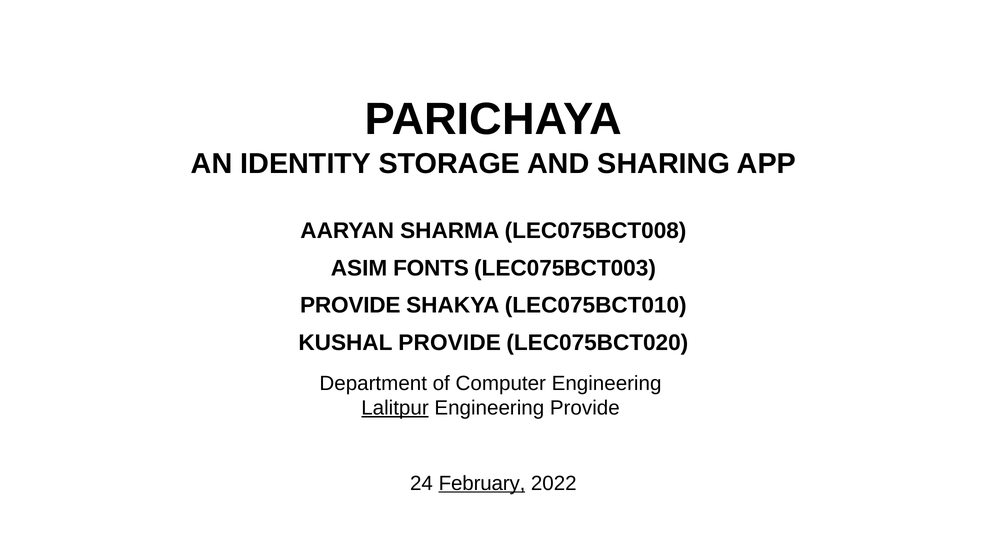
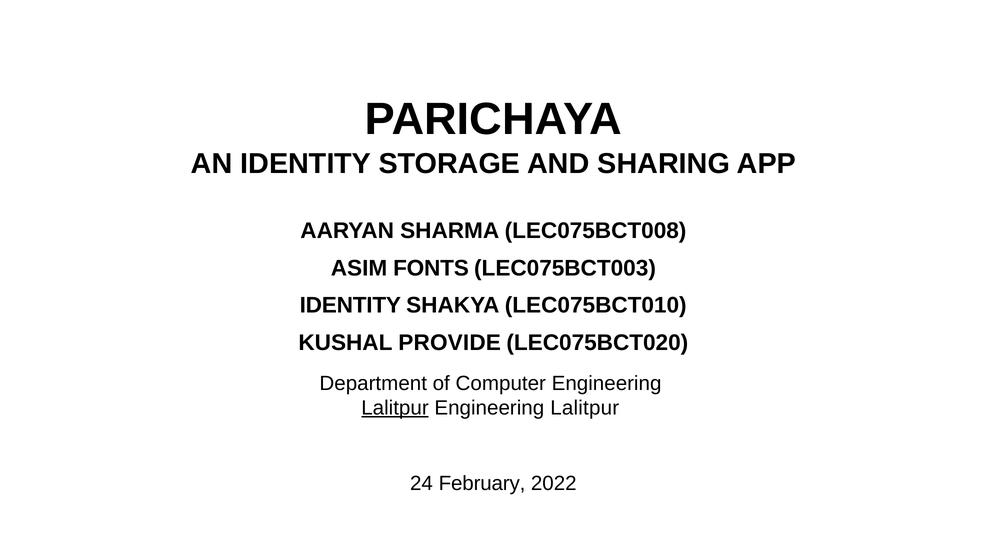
PROVIDE at (350, 305): PROVIDE -> IDENTITY
Provide at (585, 408): Provide -> Lalitpur
February underline: present -> none
